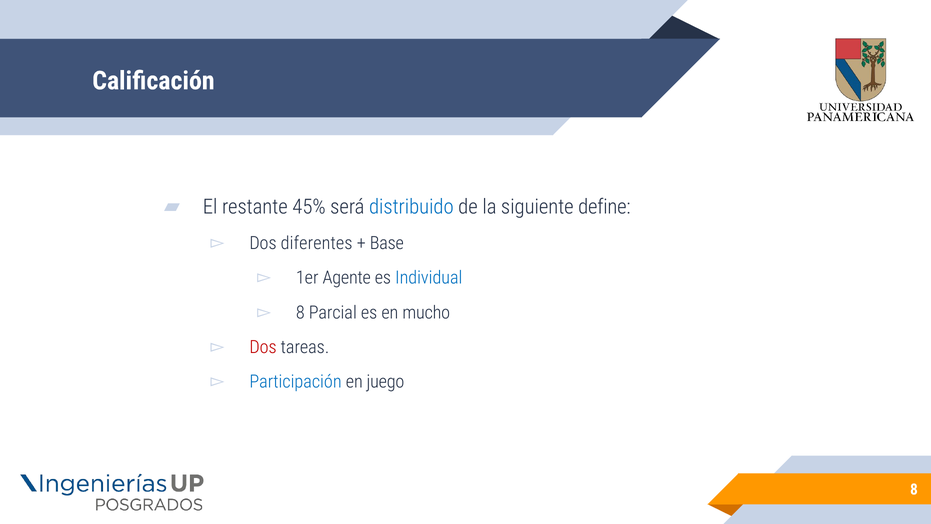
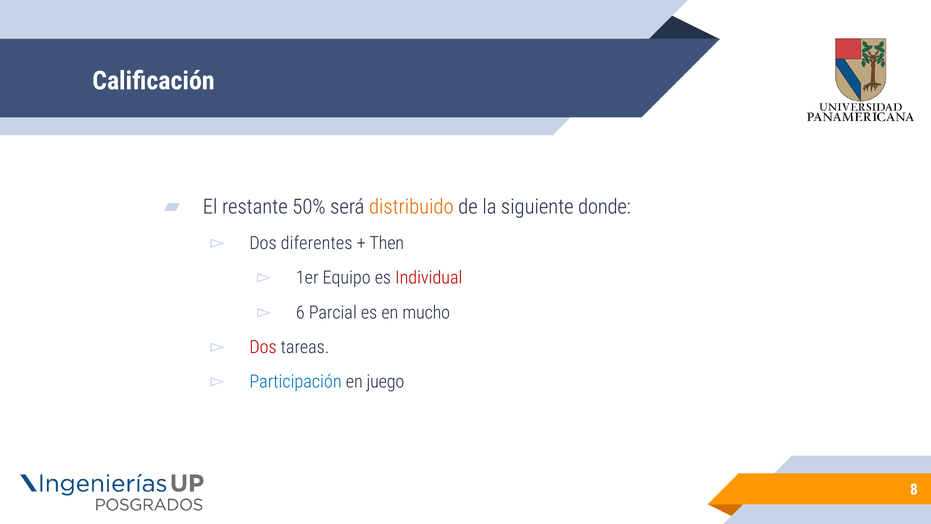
45%: 45% -> 50%
distribuido colour: blue -> orange
define: define -> donde
Base: Base -> Then
Agente: Agente -> Equipo
Individual colour: blue -> red
8 at (300, 312): 8 -> 6
